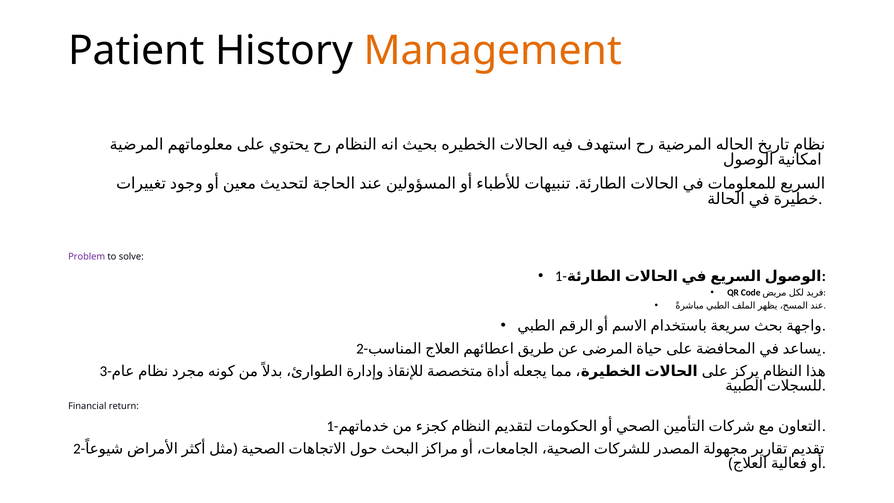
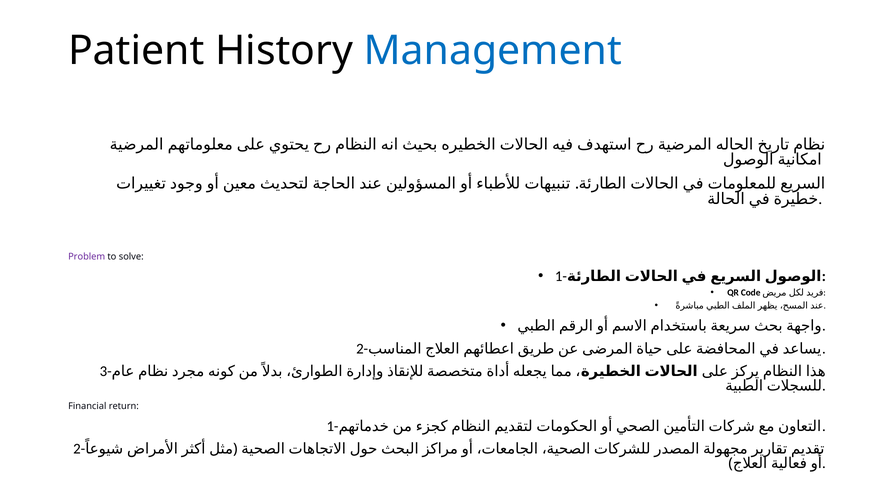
Management colour: orange -> blue
